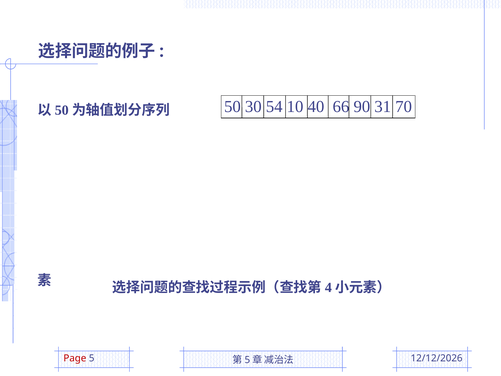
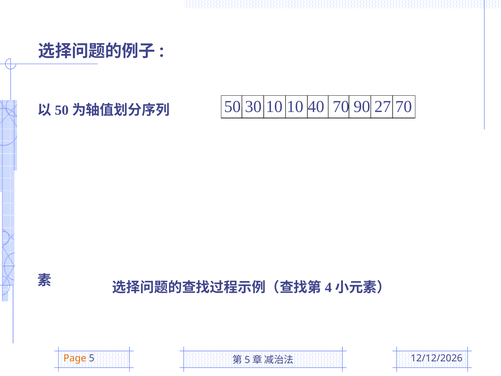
30 54: 54 -> 10
40 66: 66 -> 70
31: 31 -> 27
Page colour: red -> orange
